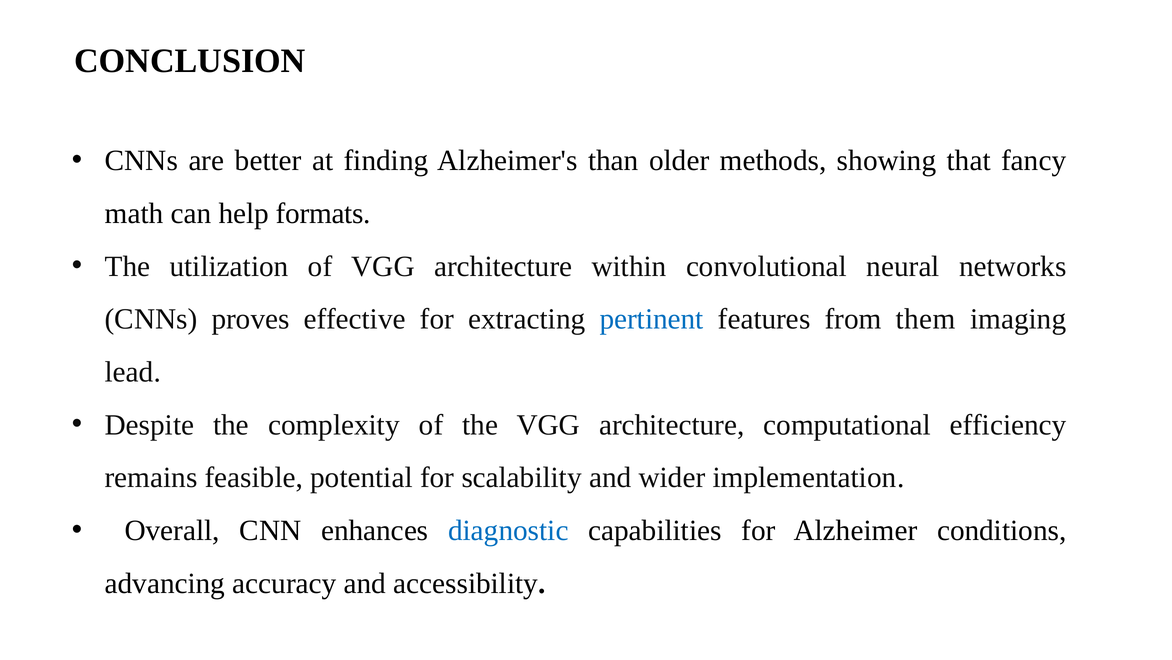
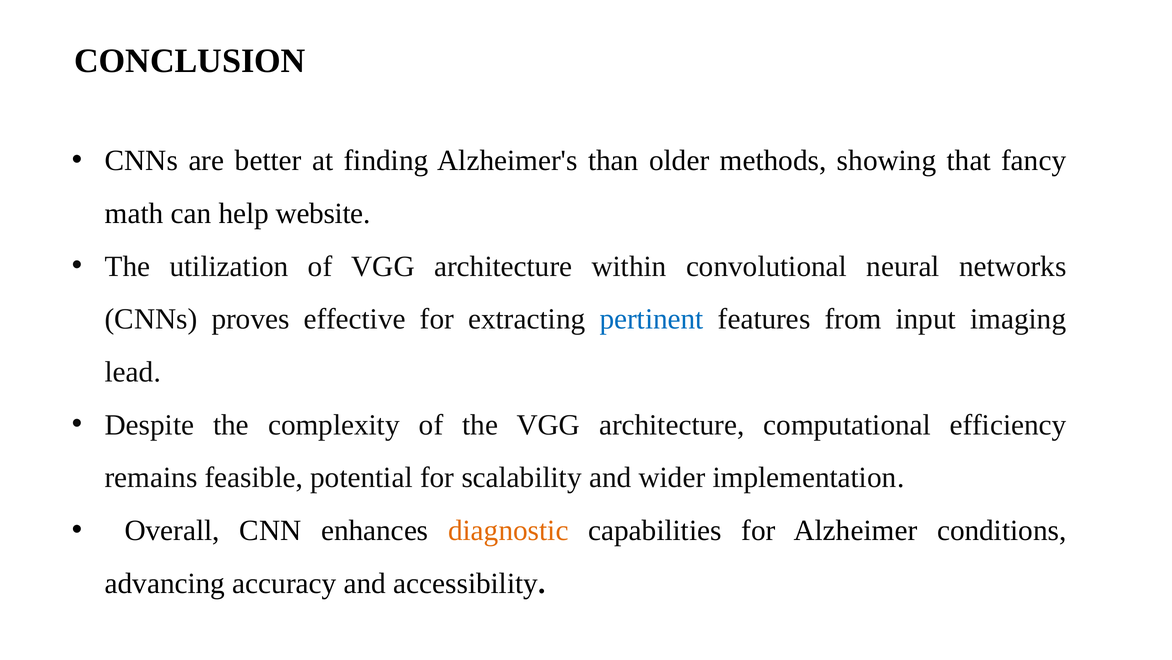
formats: formats -> website
them: them -> input
diagnostic colour: blue -> orange
